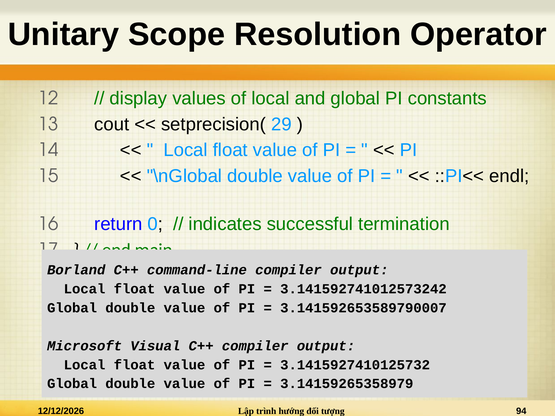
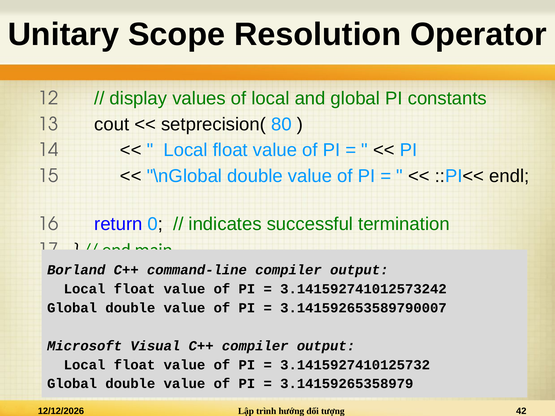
29: 29 -> 80
94: 94 -> 42
